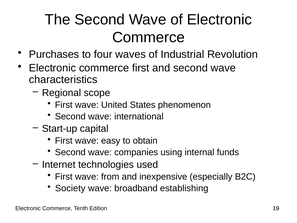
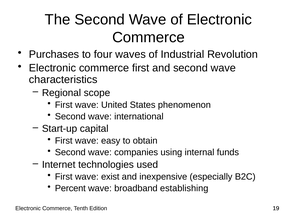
from: from -> exist
Society: Society -> Percent
